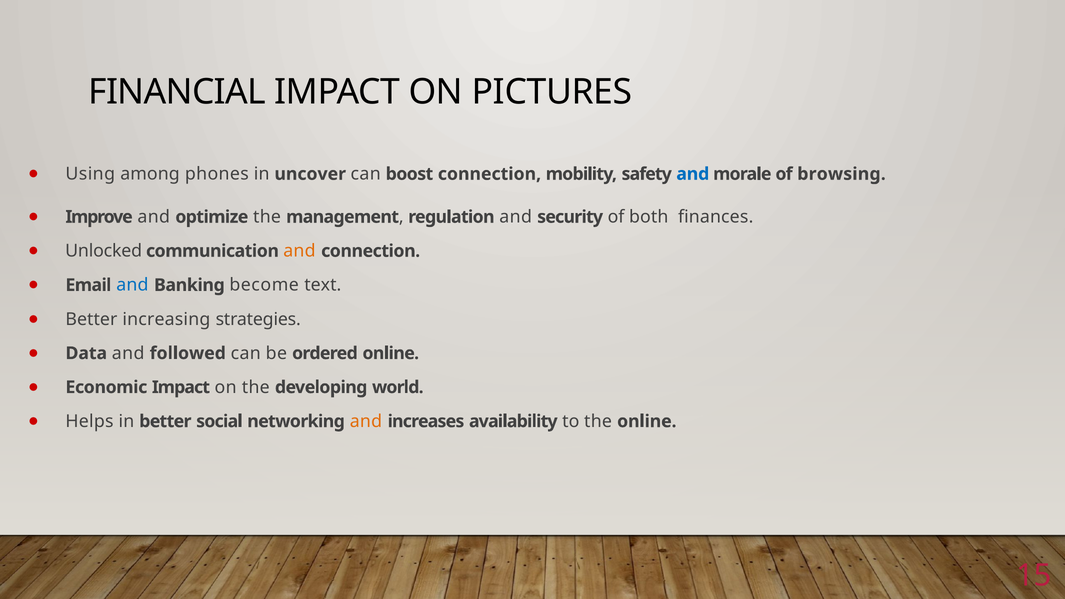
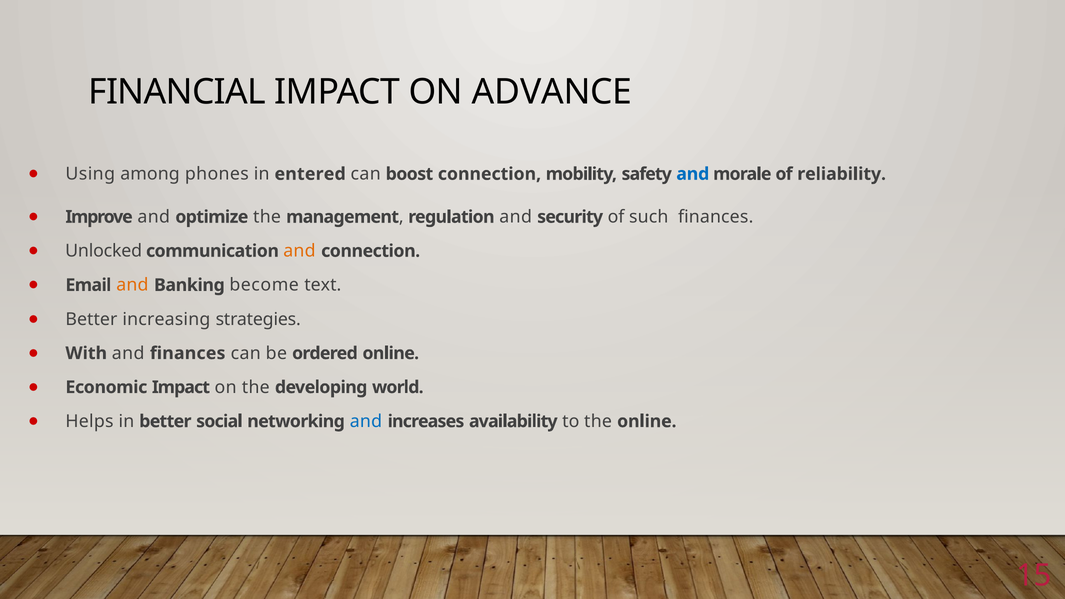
PICTURES: PICTURES -> ADVANCE
uncover: uncover -> entered
browsing: browsing -> reliability
both: both -> such
and at (132, 285) colour: blue -> orange
Data: Data -> With
and followed: followed -> ﬁnances
and at (366, 421) colour: orange -> blue
